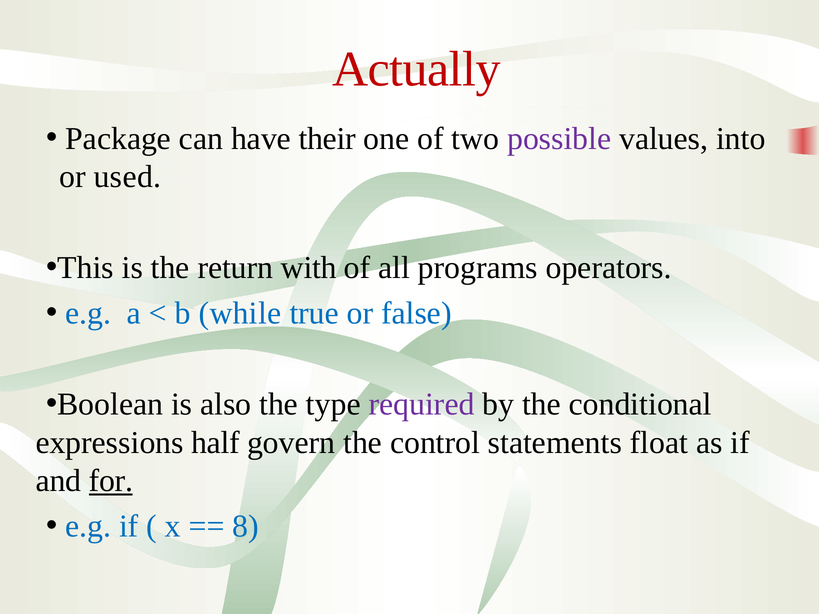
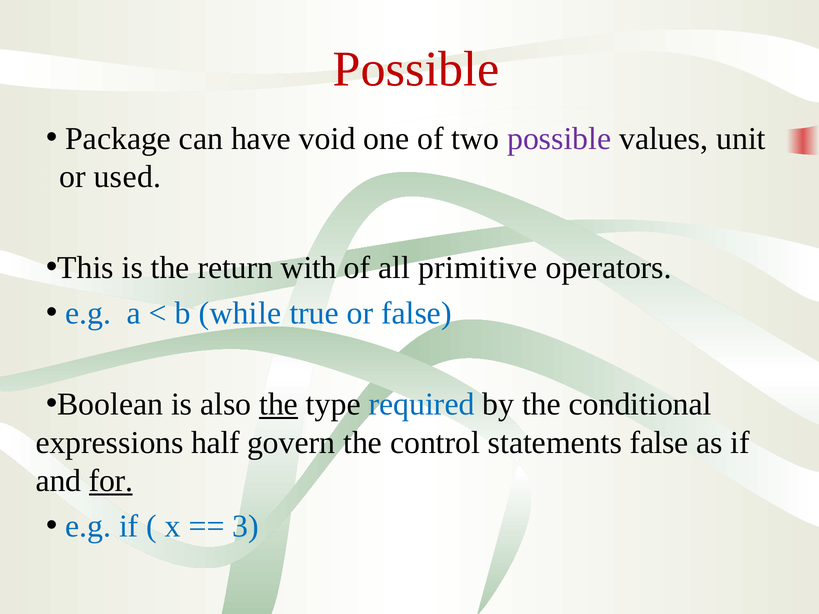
Actually at (416, 69): Actually -> Possible
their: their -> void
into: into -> unit
programs: programs -> primitive
the at (279, 405) underline: none -> present
required colour: purple -> blue
statements float: float -> false
8: 8 -> 3
